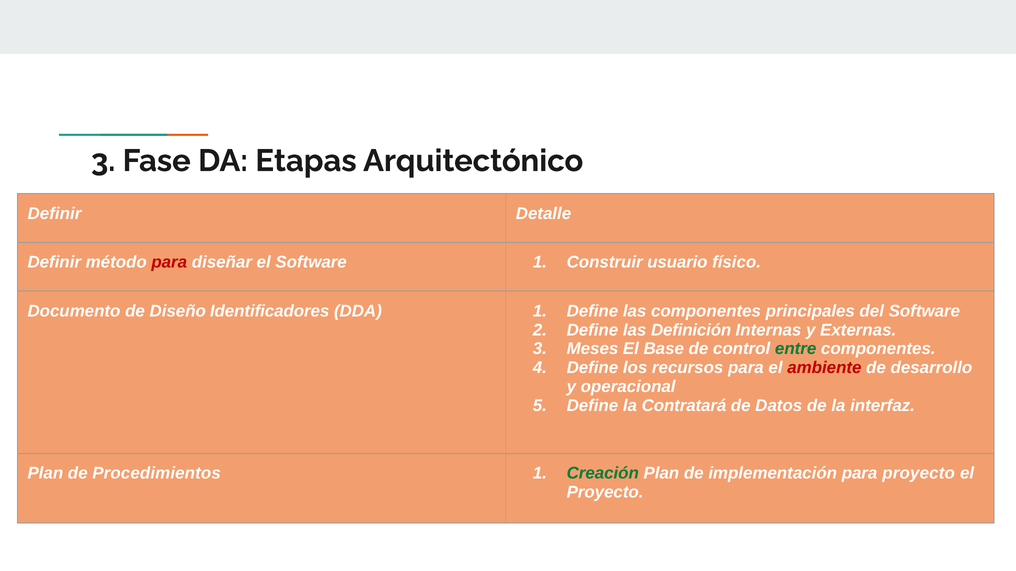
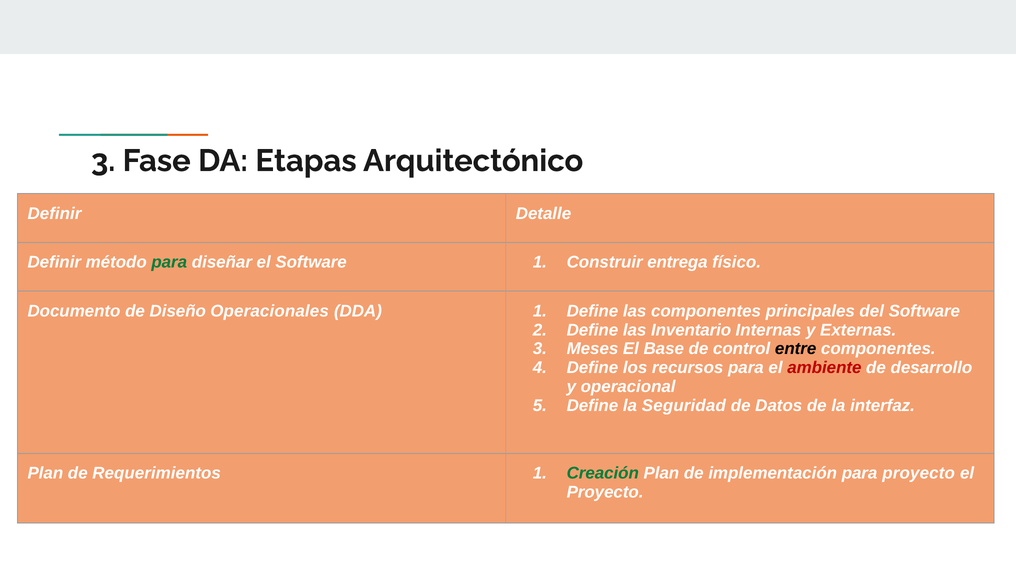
para at (169, 263) colour: red -> green
usuario: usuario -> entrega
Identificadores: Identificadores -> Operacionales
Definición: Definición -> Inventario
entre colour: green -> black
Contratará: Contratará -> Seguridad
Procedimientos: Procedimientos -> Requerimientos
